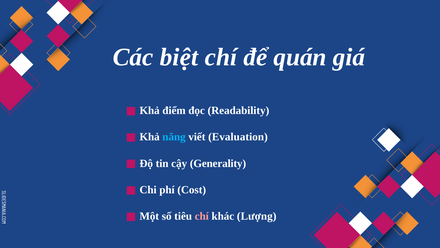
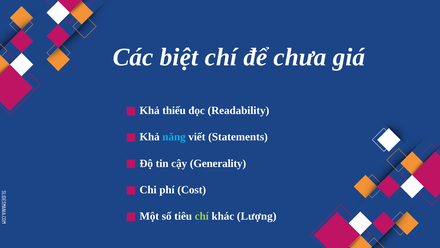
quán: quán -> chưa
điểm: điểm -> thiếu
Evaluation: Evaluation -> Statements
chí at (202, 216) colour: pink -> light green
